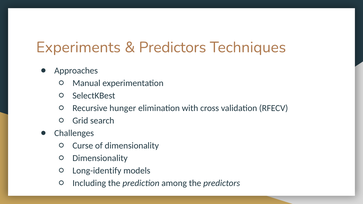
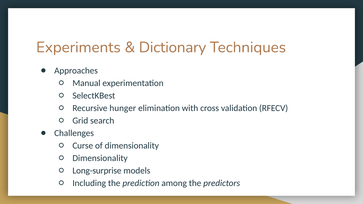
Predictors at (173, 47): Predictors -> Dictionary
Long-identify: Long-identify -> Long-surprise
